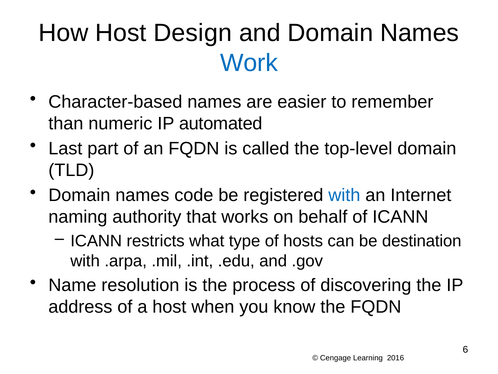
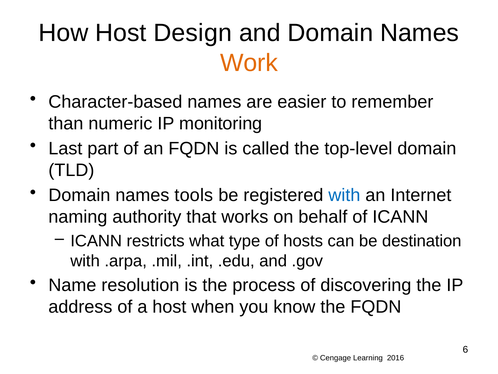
Work colour: blue -> orange
automated: automated -> monitoring
code: code -> tools
